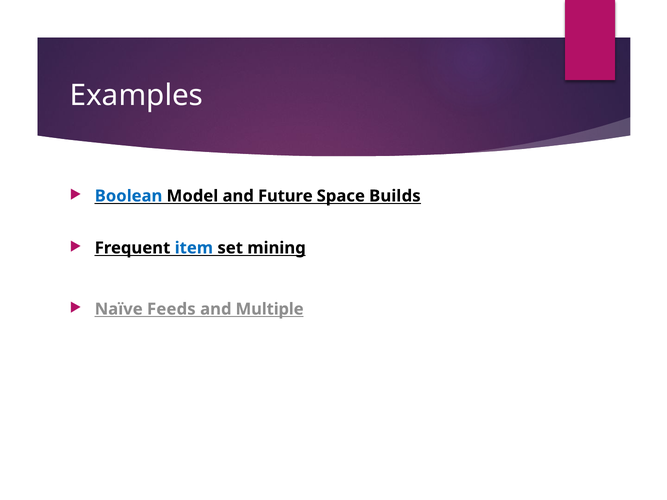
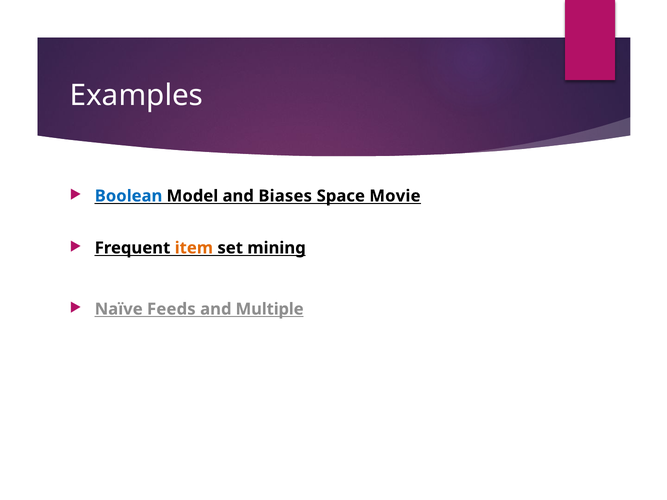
Future: Future -> Biases
Builds: Builds -> Movie
item colour: blue -> orange
